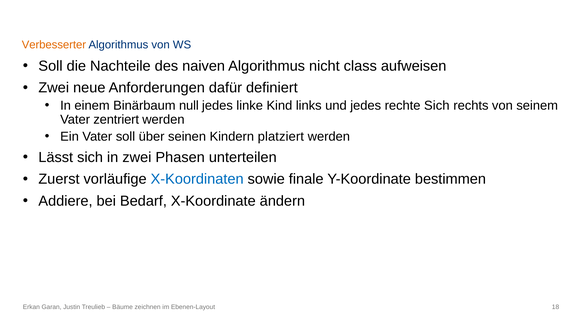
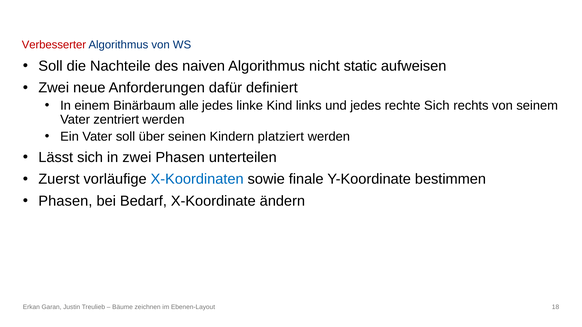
Verbesserter colour: orange -> red
class: class -> static
null: null -> alle
Addiere at (65, 201): Addiere -> Phasen
